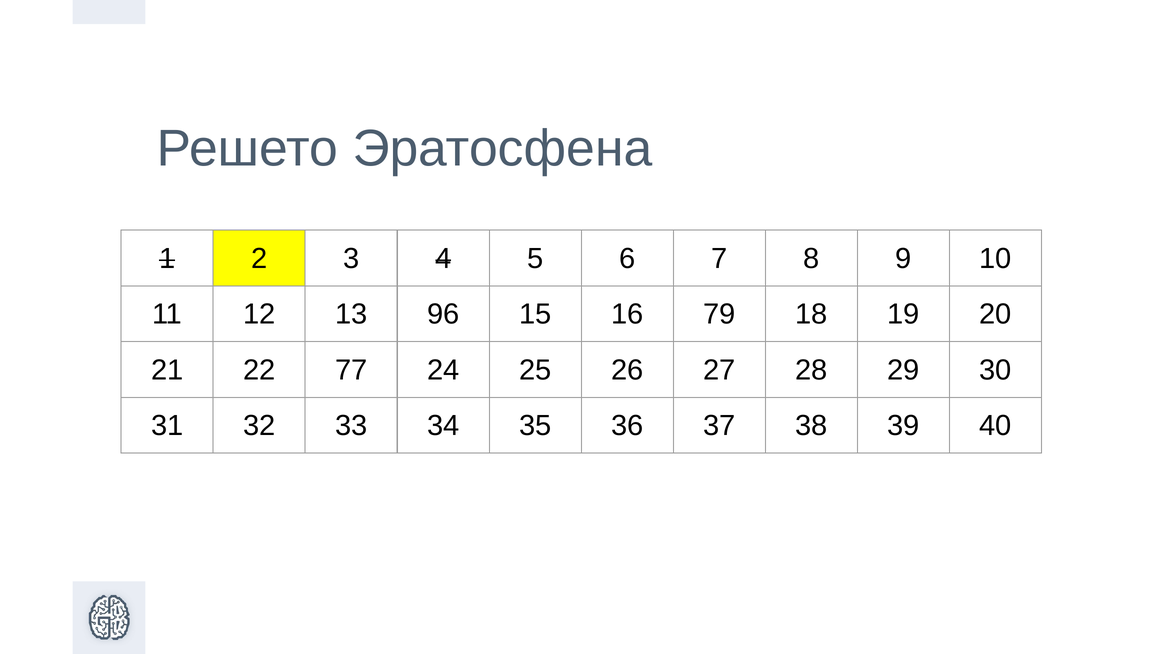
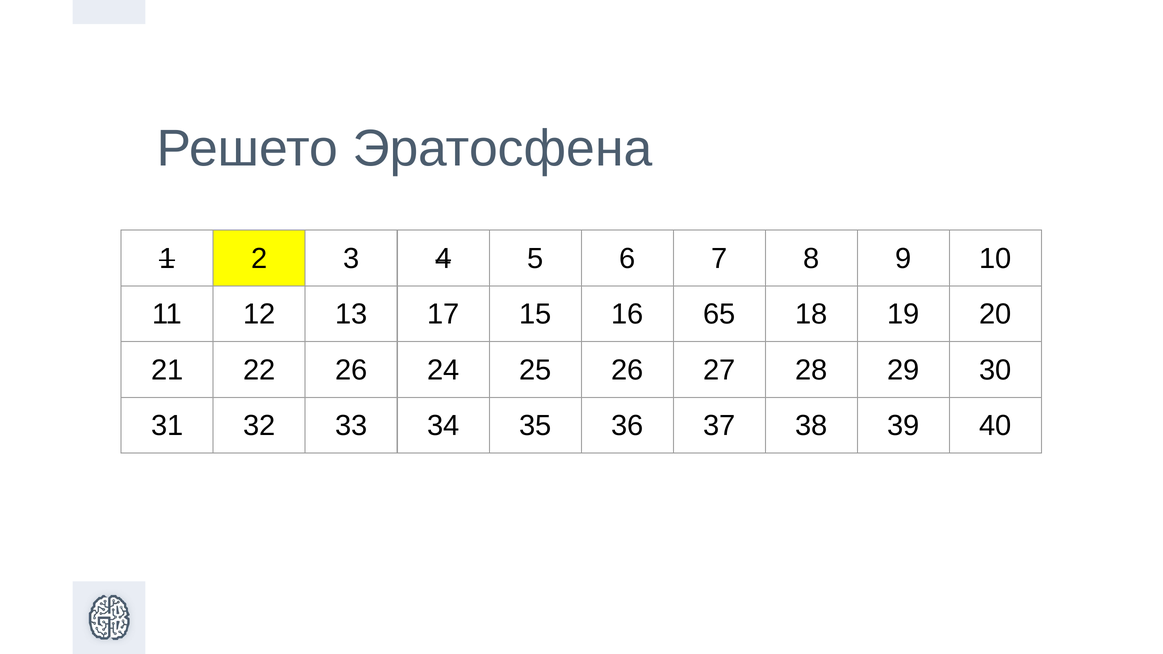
96: 96 -> 17
79: 79 -> 65
22 77: 77 -> 26
